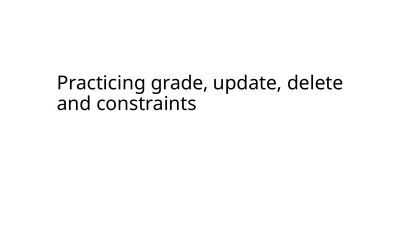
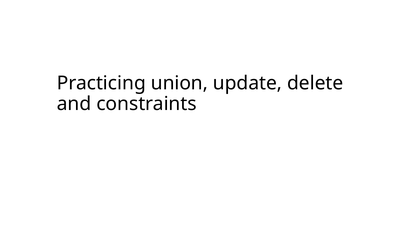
grade: grade -> union
